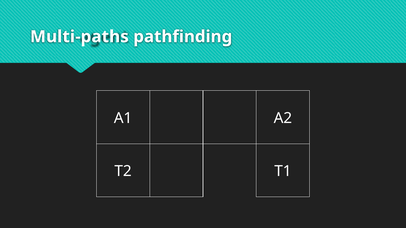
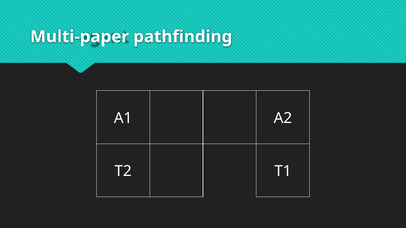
Multi-paths: Multi-paths -> Multi-paper
